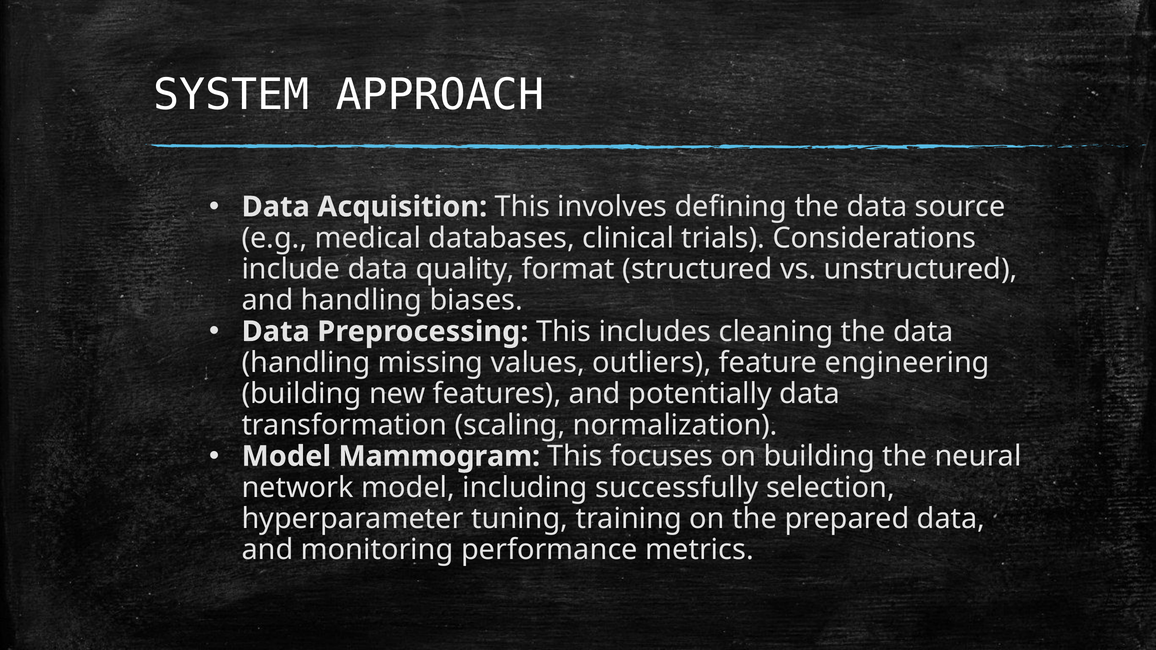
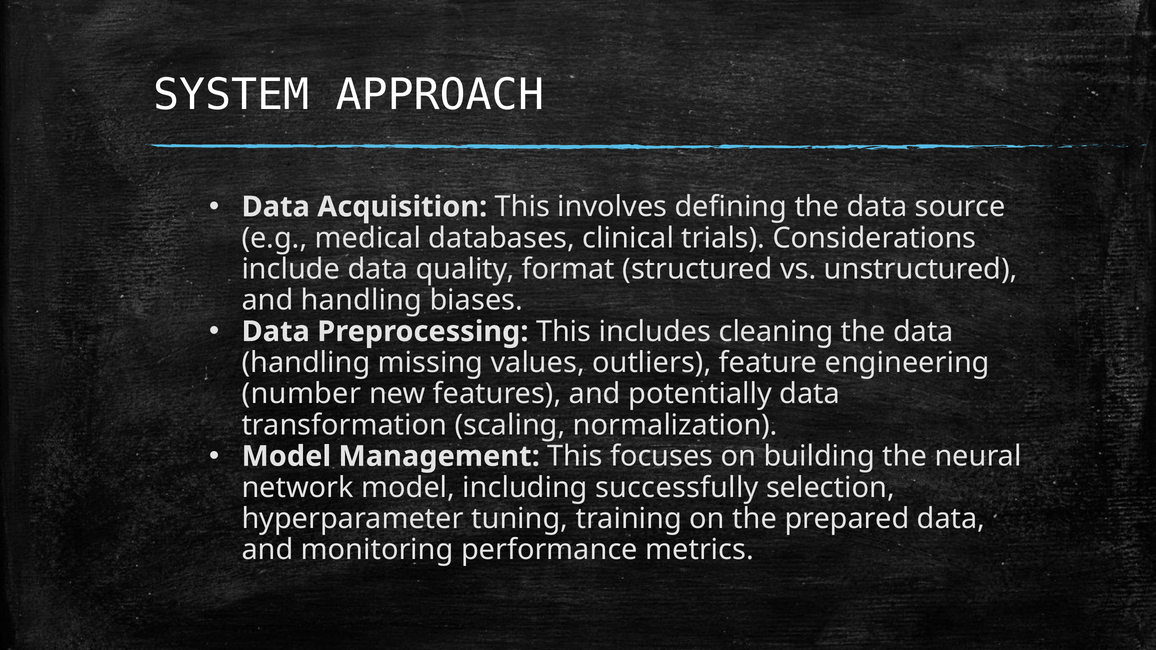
building at (302, 394): building -> number
Mammogram: Mammogram -> Management
